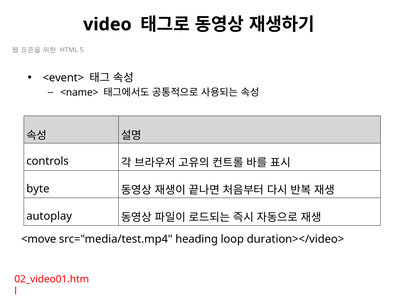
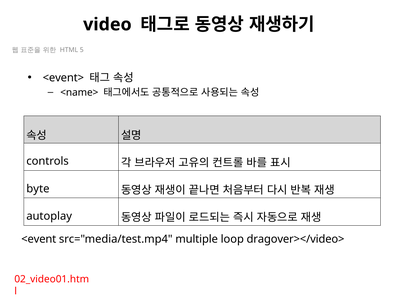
<move: <move -> <event
heading: heading -> multiple
duration></video>: duration></video> -> dragover></video>
